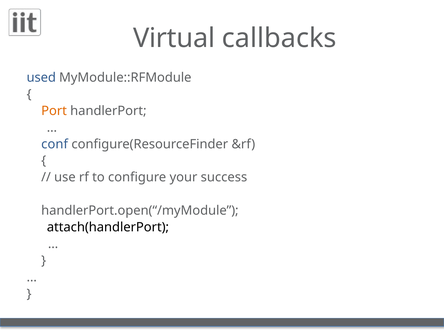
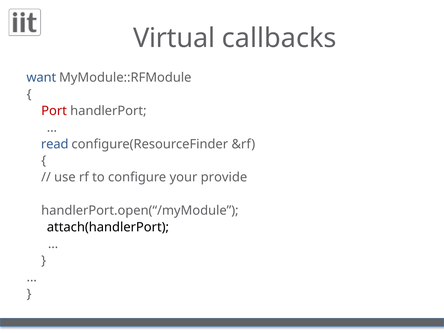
used: used -> want
Port colour: orange -> red
conf: conf -> read
success: success -> provide
